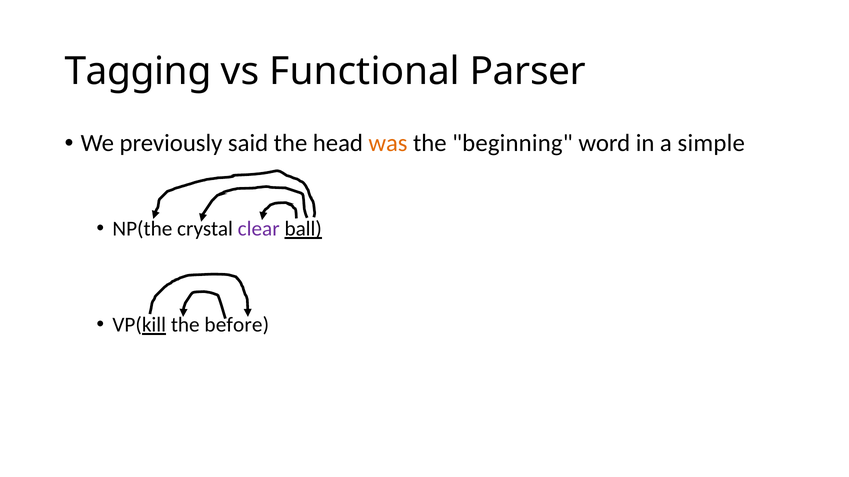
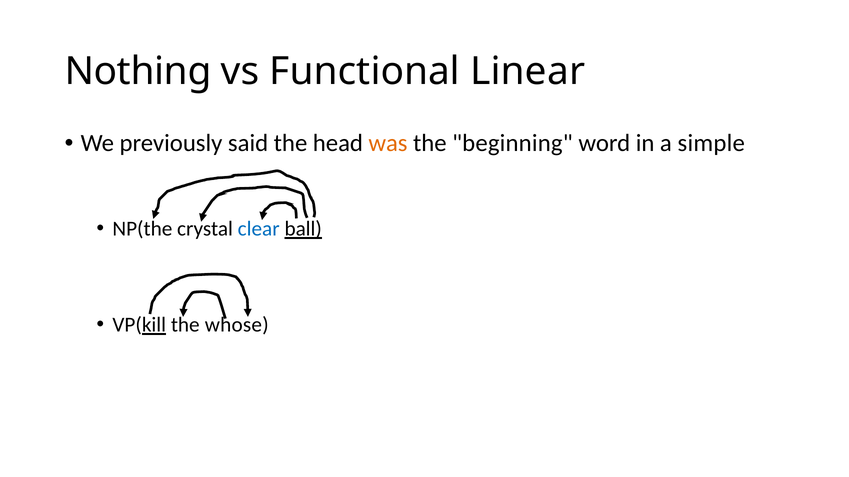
Tagging: Tagging -> Nothing
Parser: Parser -> Linear
clear colour: purple -> blue
before: before -> whose
